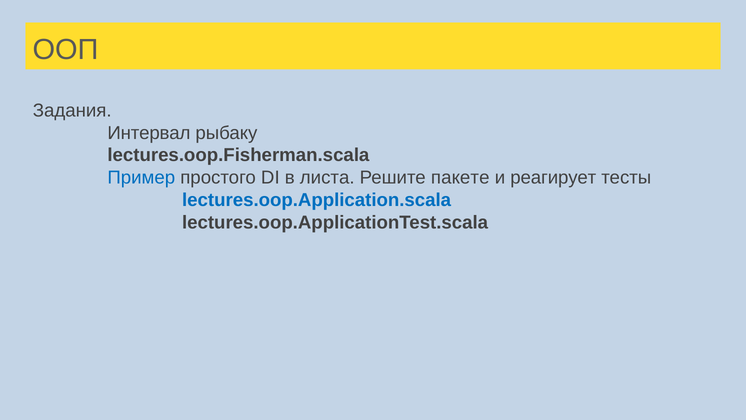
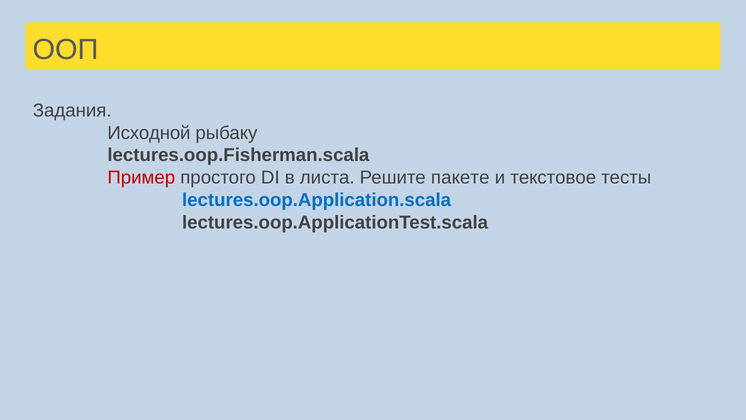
Интервал: Интервал -> Исходной
Пример colour: blue -> red
реагирует: реагирует -> текстовое
